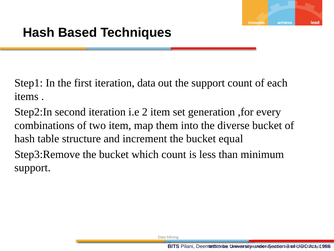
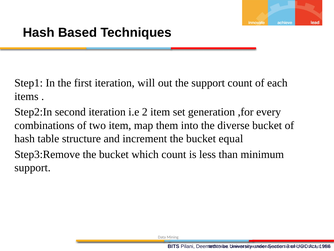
iteration data: data -> will
